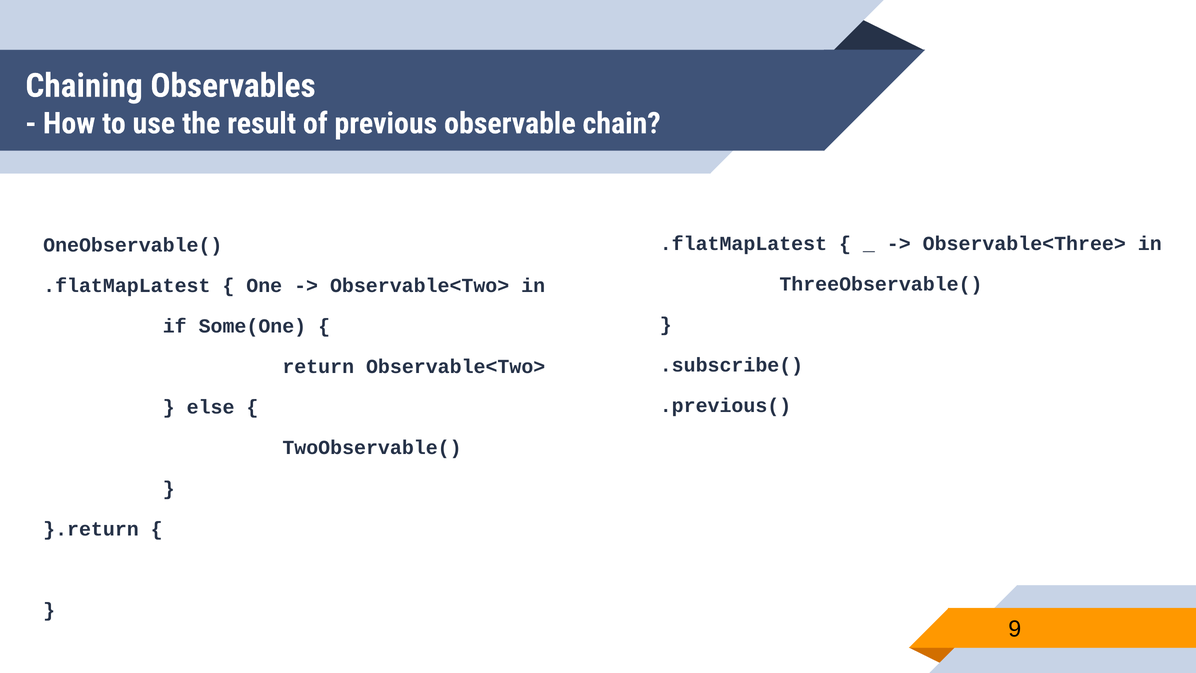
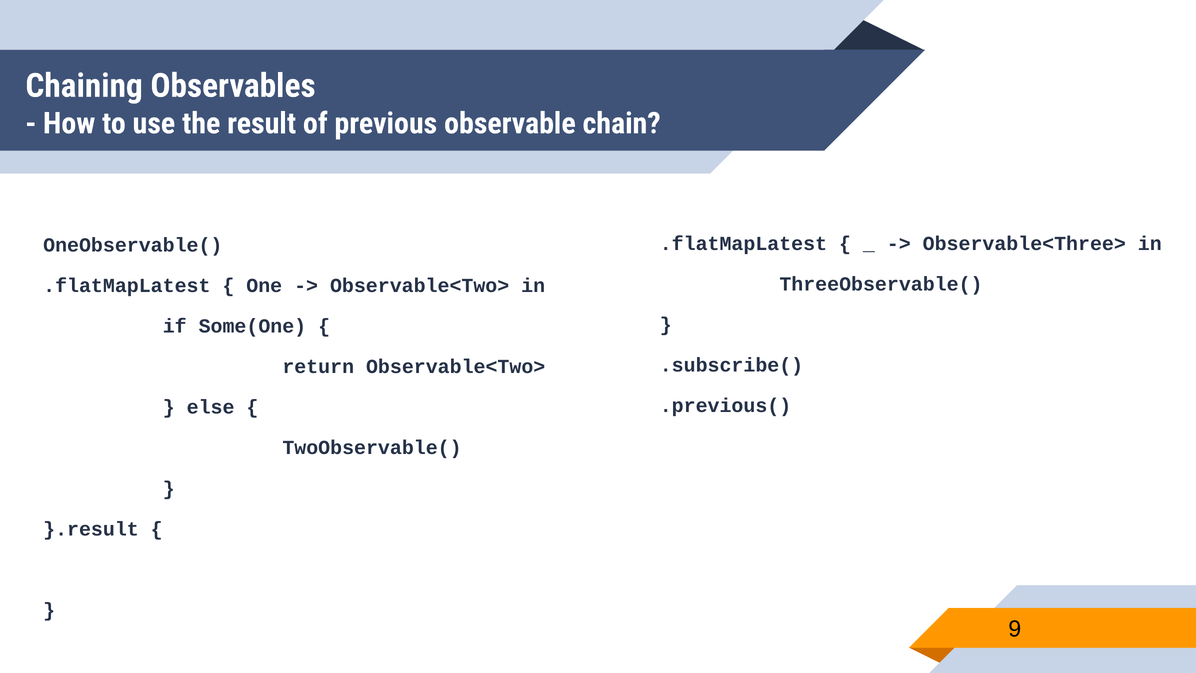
}.return: }.return -> }.result
